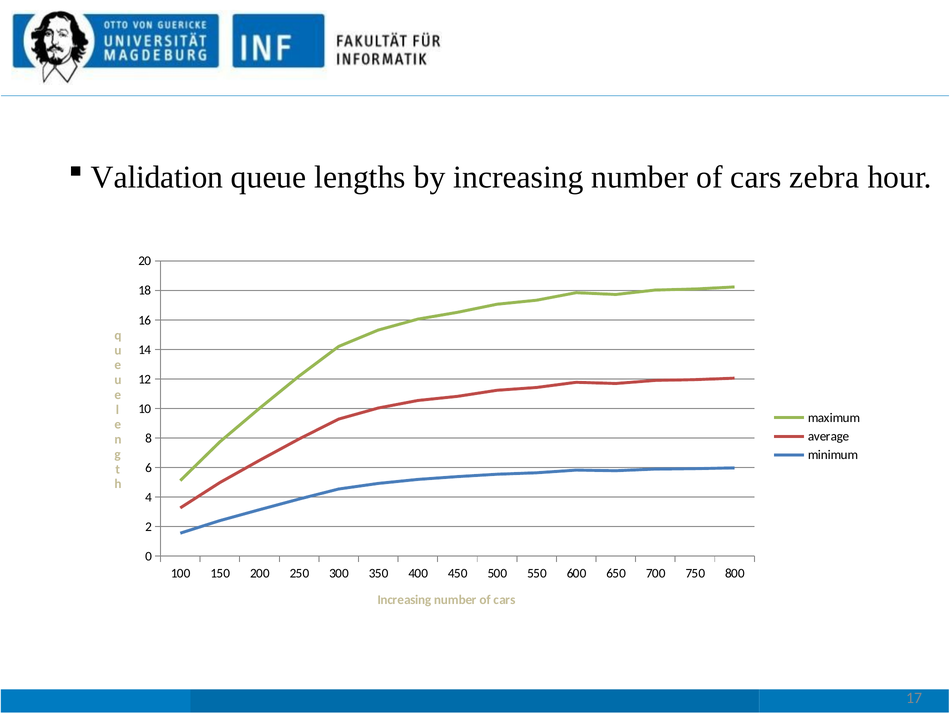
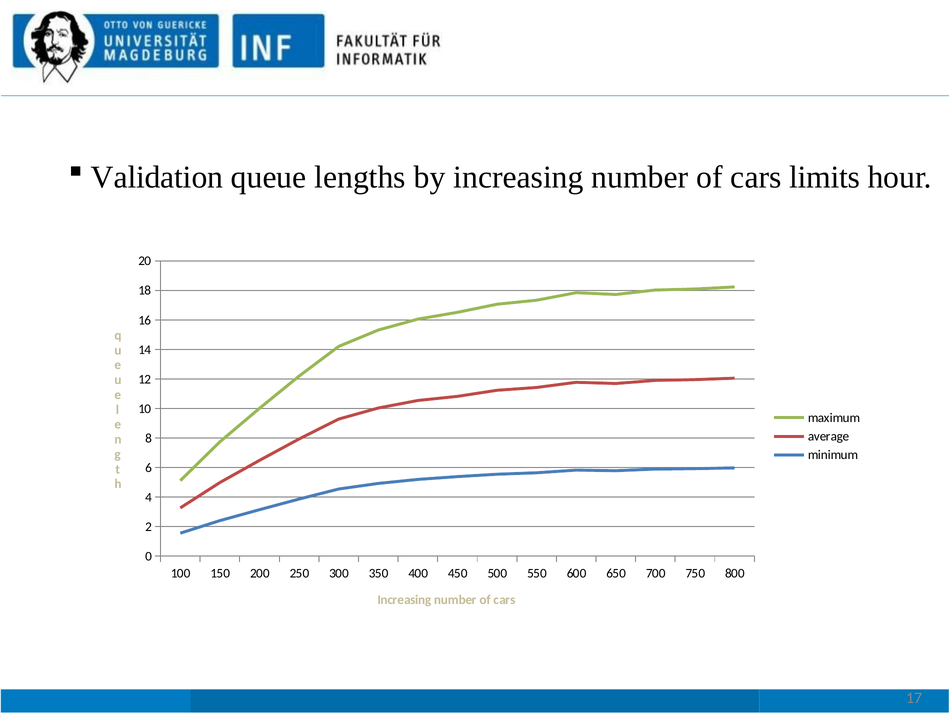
zebra: zebra -> limits
